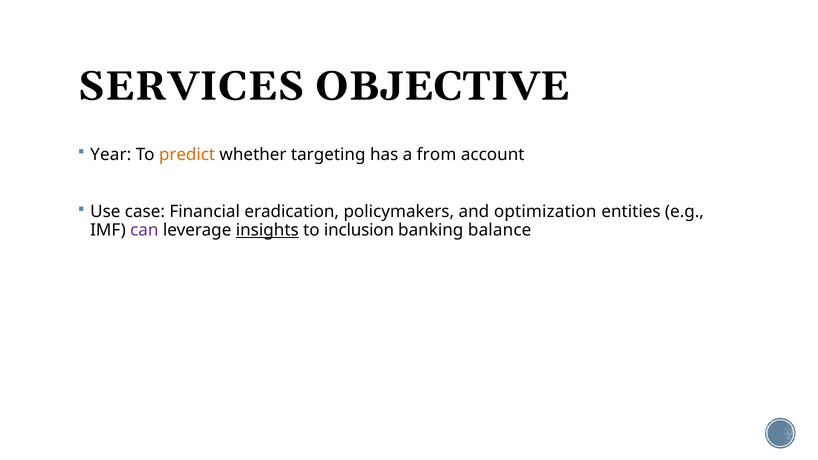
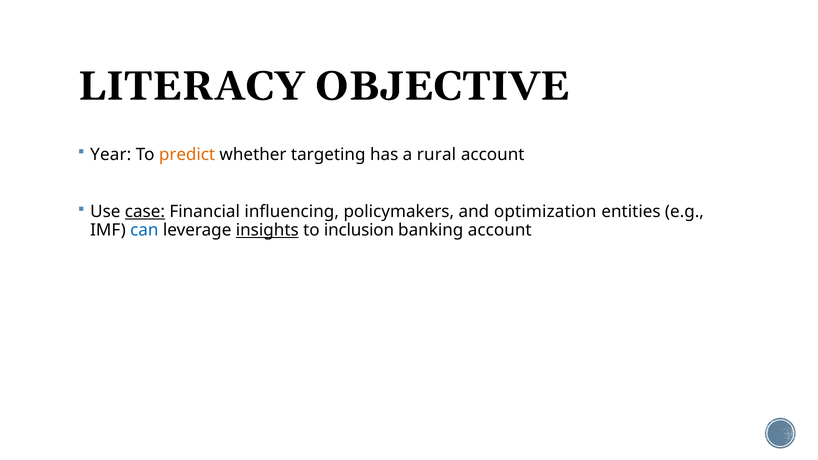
SERVICES: SERVICES -> LITERACY
from: from -> rural
case underline: none -> present
eradication: eradication -> influencing
can colour: purple -> blue
banking balance: balance -> account
